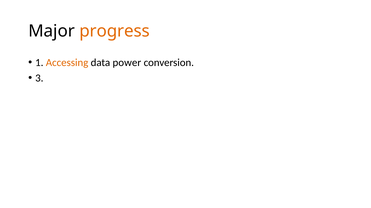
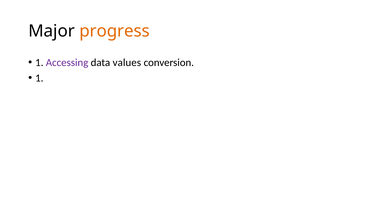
Accessing colour: orange -> purple
power: power -> values
3 at (39, 78): 3 -> 1
